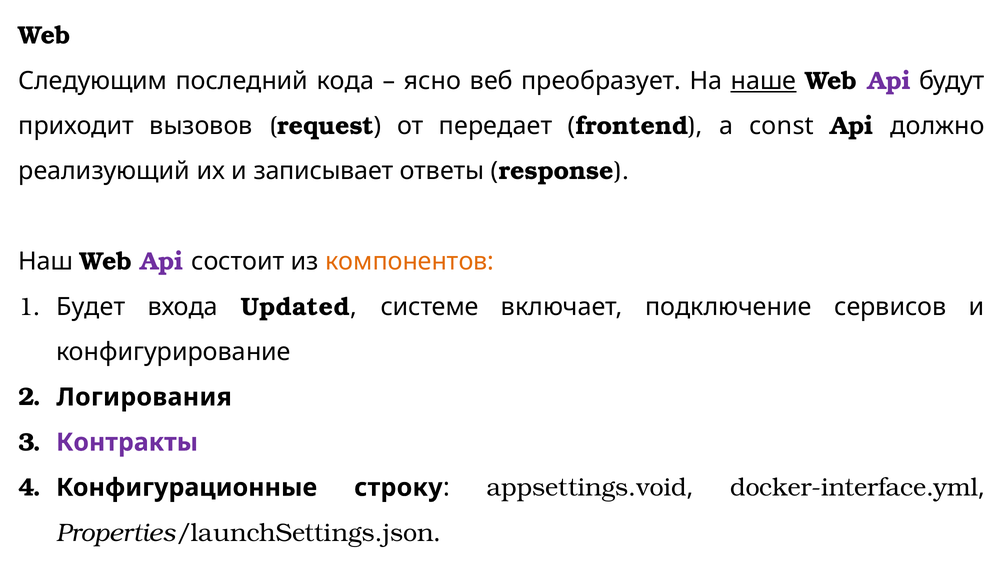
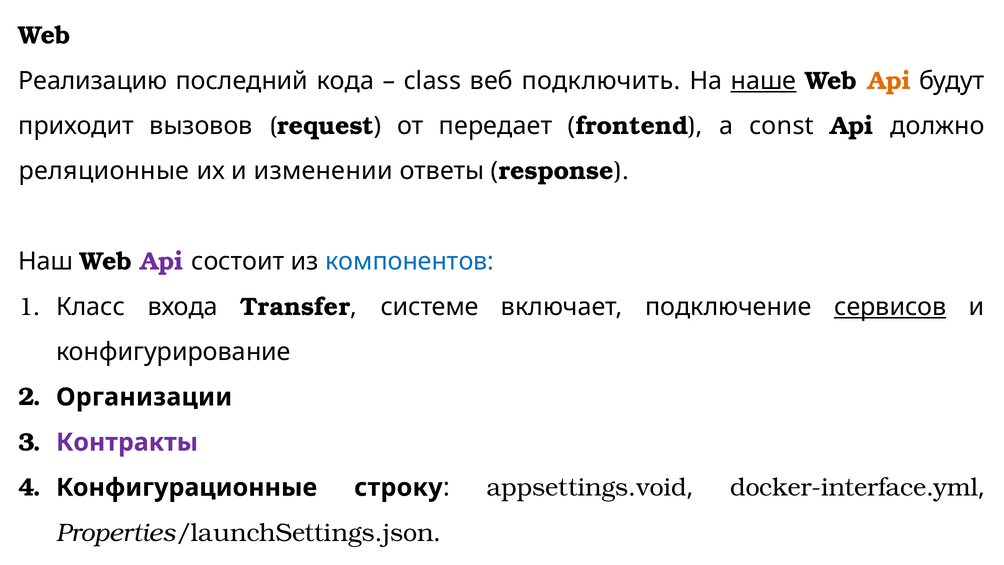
Следующим: Следующим -> Реализацию
ясно: ясно -> class
преобразует: преобразует -> подключить
Api at (889, 81) colour: purple -> orange
реализующий: реализующий -> реляционные
записывает: записывает -> изменении
компонентов colour: orange -> blue
Будет: Будет -> Класс
Updated: Updated -> Transfer
сервисов underline: none -> present
Логирования: Логирования -> Организации
